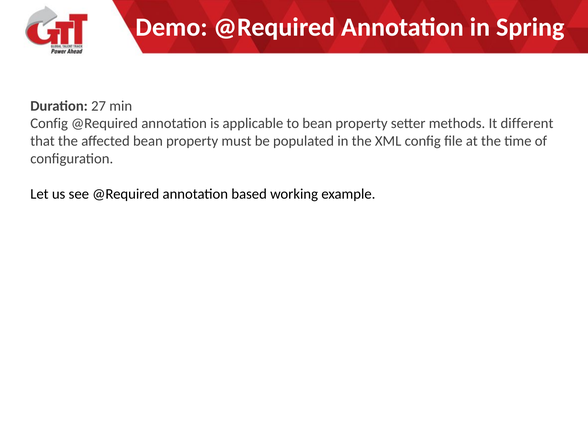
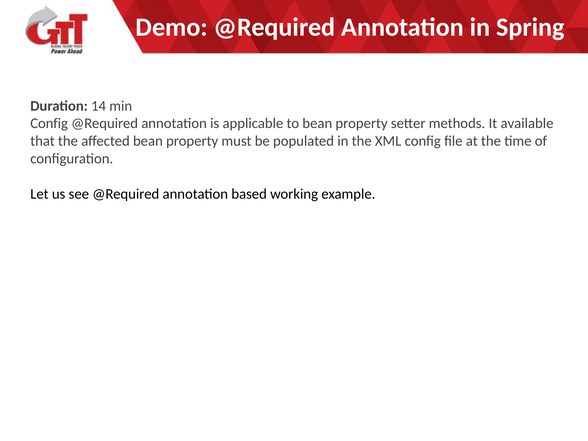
27: 27 -> 14
different: different -> available
